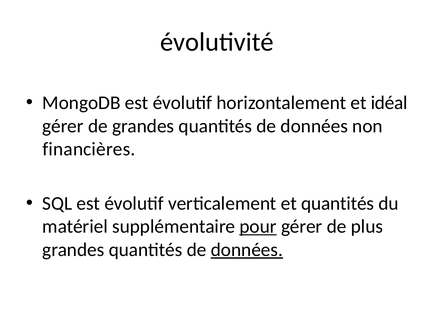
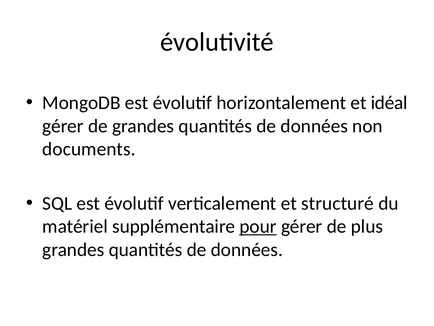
financières: financières -> documents
et quantités: quantités -> structuré
données at (247, 249) underline: present -> none
